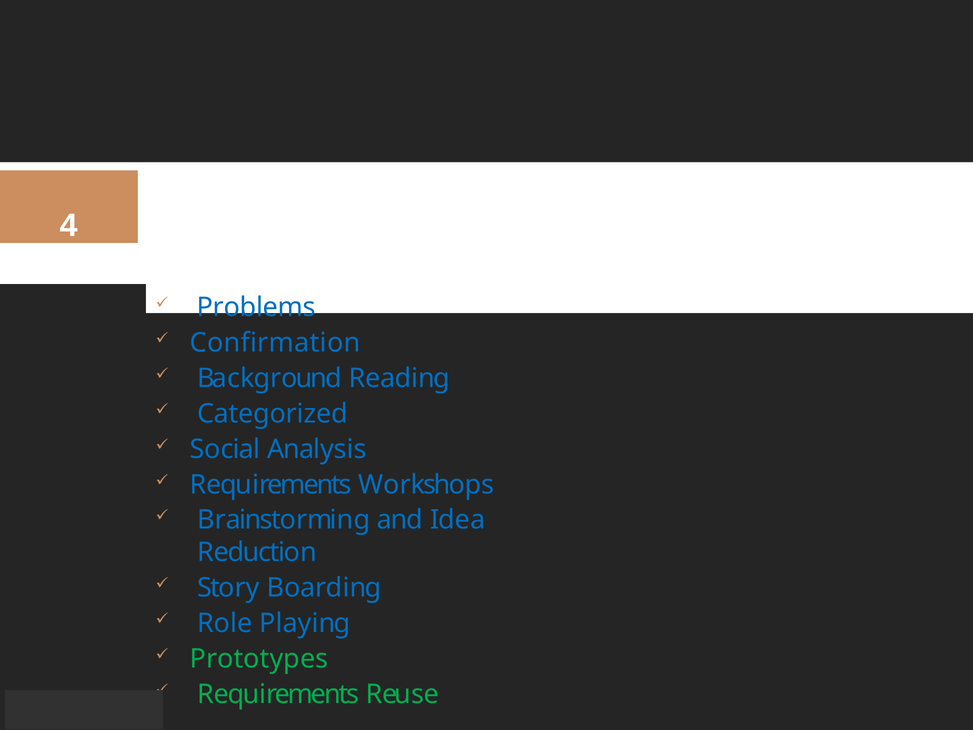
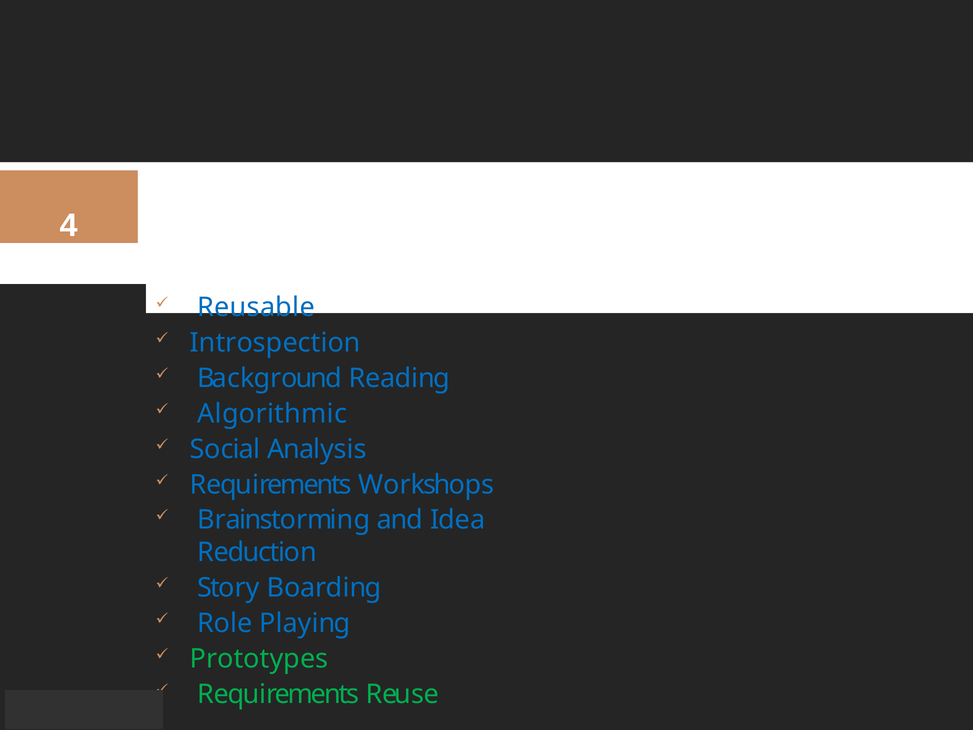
Problems: Problems -> Reusable
Confirmation: Confirmation -> Introspection
Categorized: Categorized -> Algorithmic
